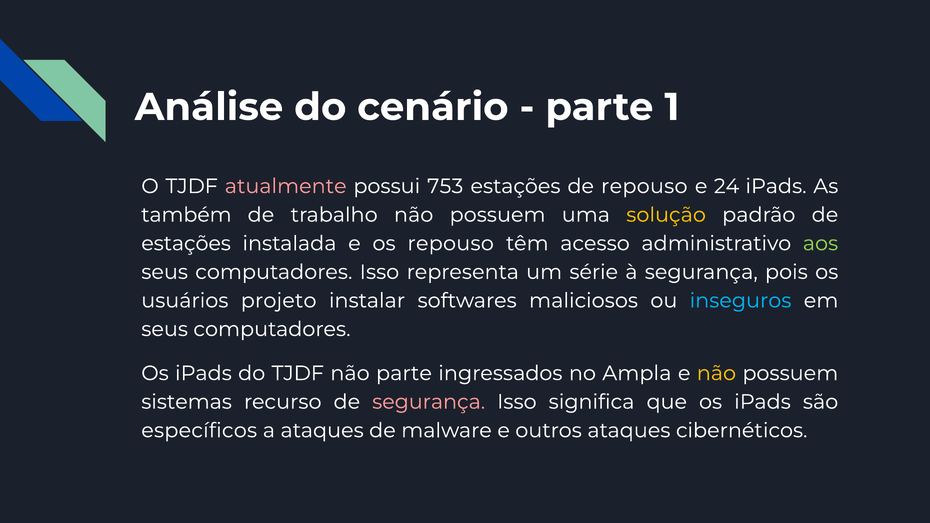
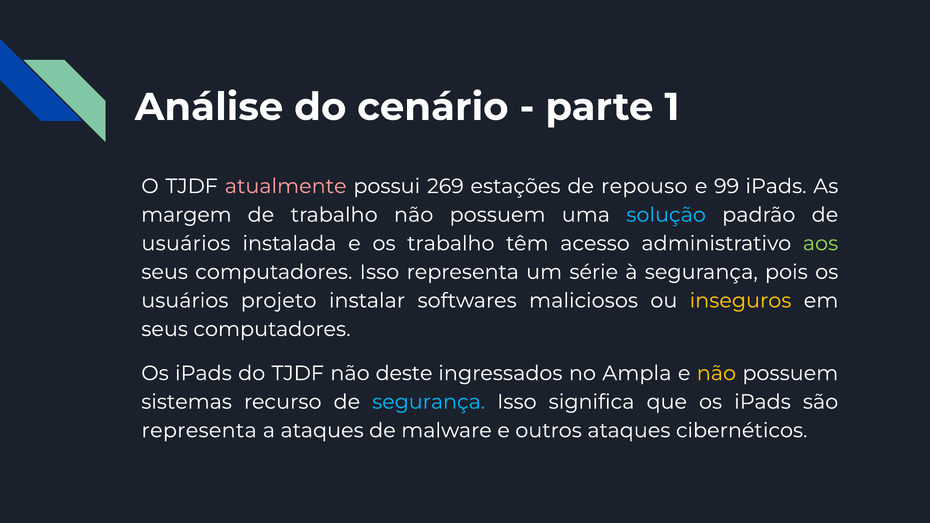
753: 753 -> 269
24: 24 -> 99
também: também -> margem
solução colour: yellow -> light blue
estações at (186, 244): estações -> usuários
os repouso: repouso -> trabalho
inseguros colour: light blue -> yellow
não parte: parte -> deste
segurança at (429, 402) colour: pink -> light blue
específicos at (199, 431): específicos -> representa
